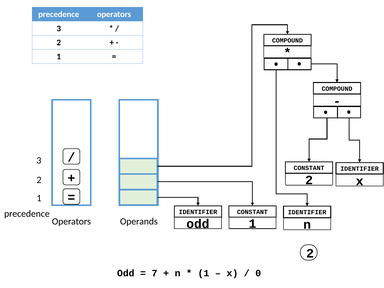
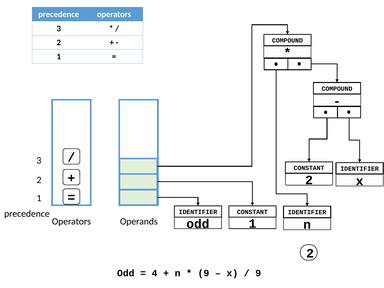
7: 7 -> 4
1 at (204, 273): 1 -> 9
0 at (258, 273): 0 -> 9
